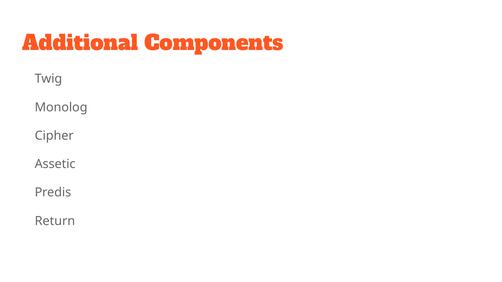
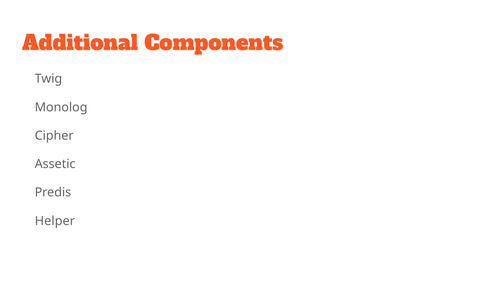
Return: Return -> Helper
